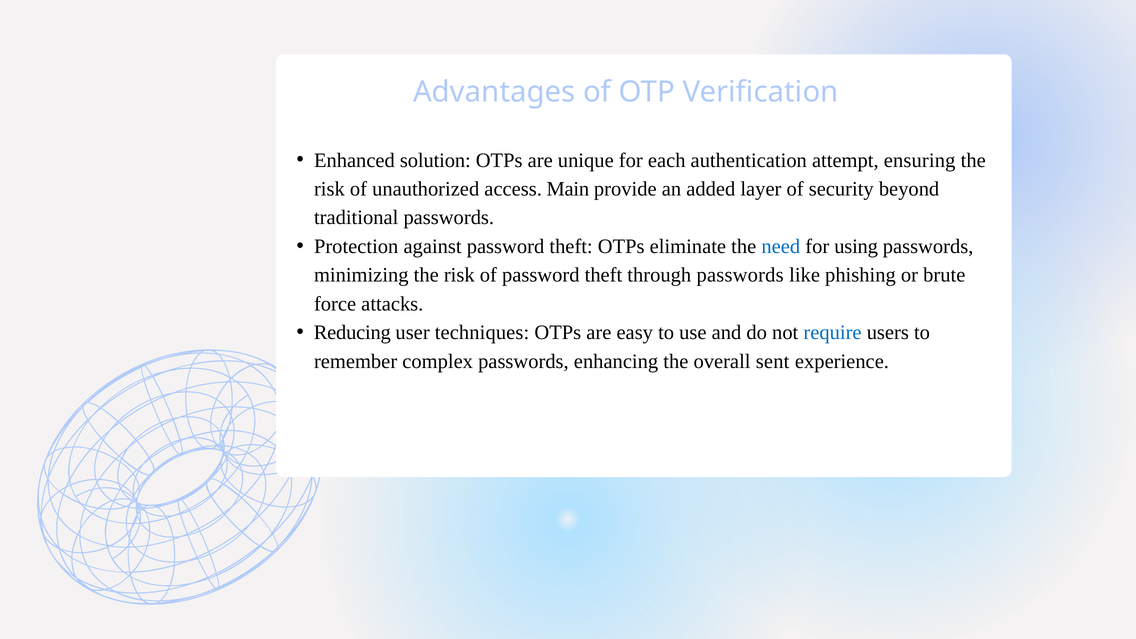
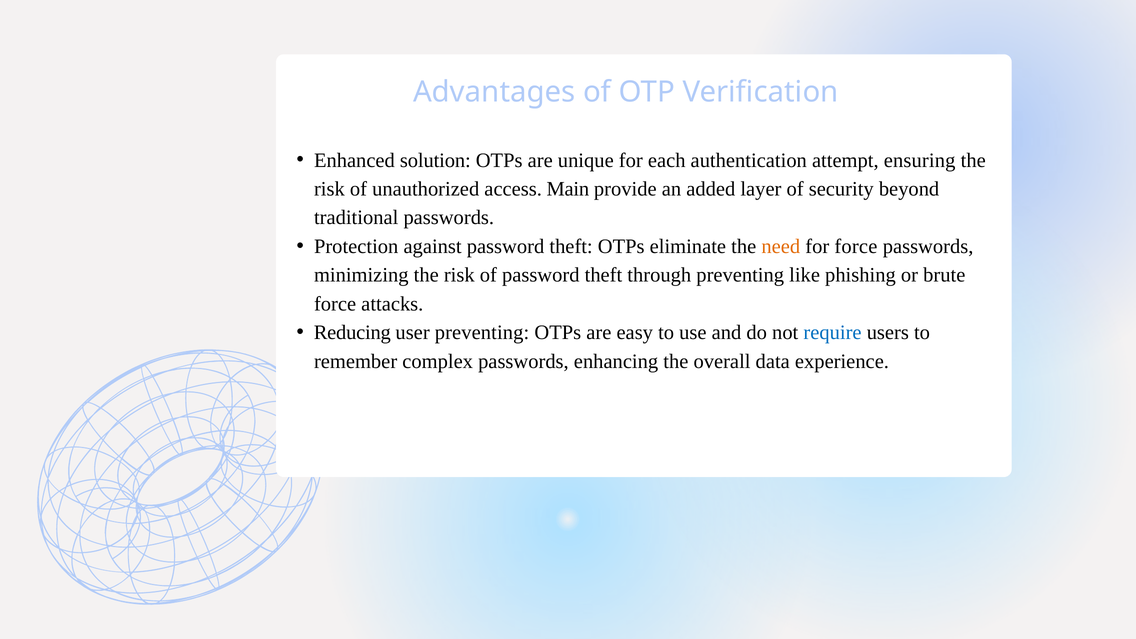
need colour: blue -> orange
for using: using -> force
through passwords: passwords -> preventing
user techniques: techniques -> preventing
sent: sent -> data
